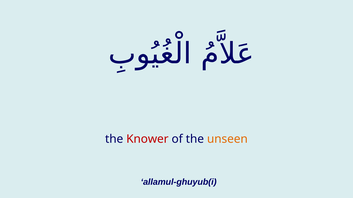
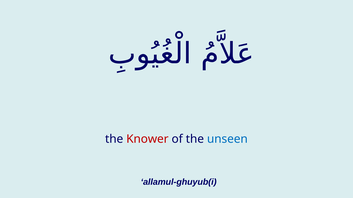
unseen colour: orange -> blue
